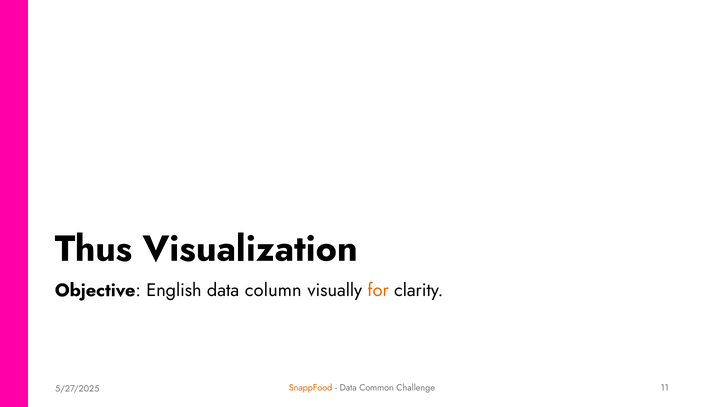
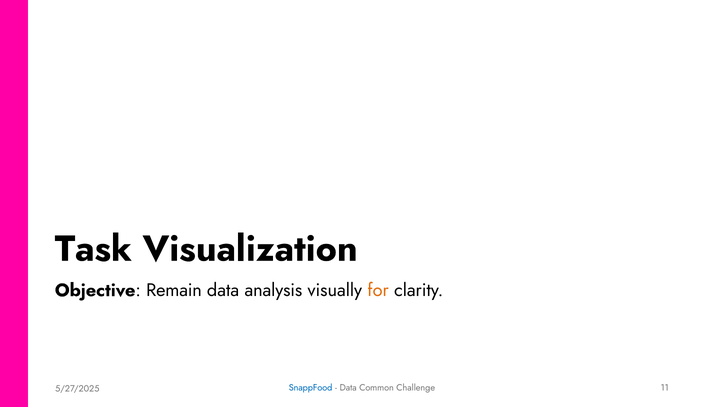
Thus: Thus -> Task
English: English -> Remain
column: column -> analysis
SnappFood colour: orange -> blue
